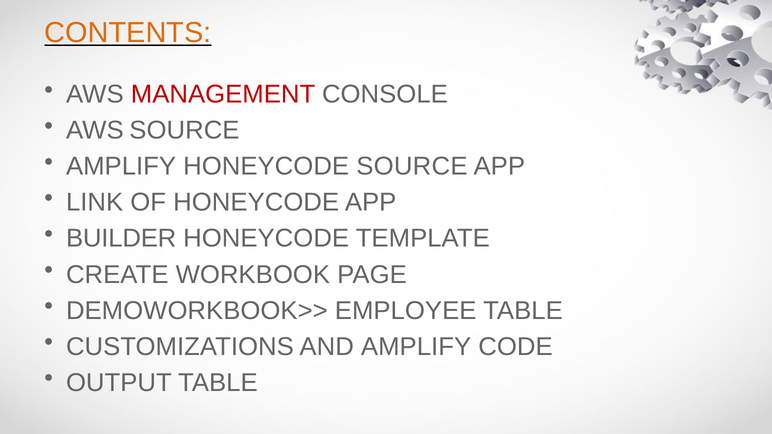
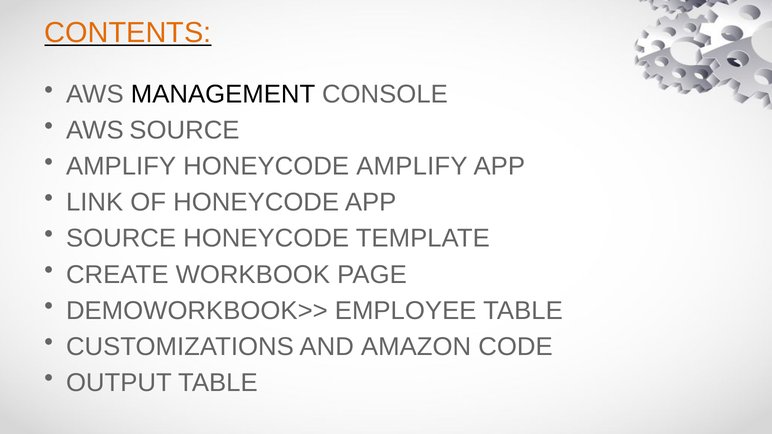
MANAGEMENT colour: red -> black
HONEYCODE SOURCE: SOURCE -> AMPLIFY
BUILDER at (121, 239): BUILDER -> SOURCE
AND AMPLIFY: AMPLIFY -> AMAZON
